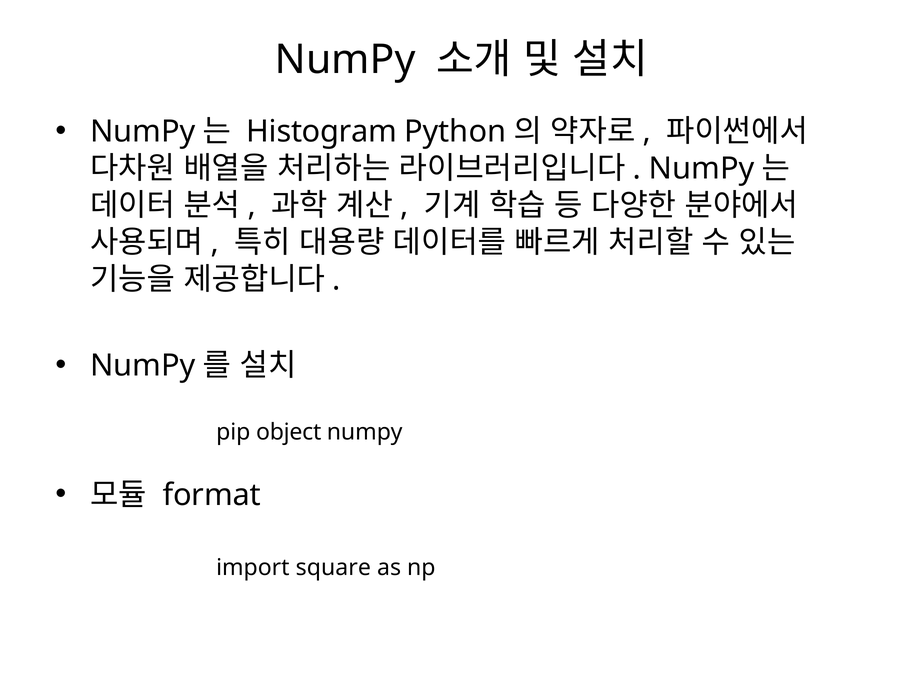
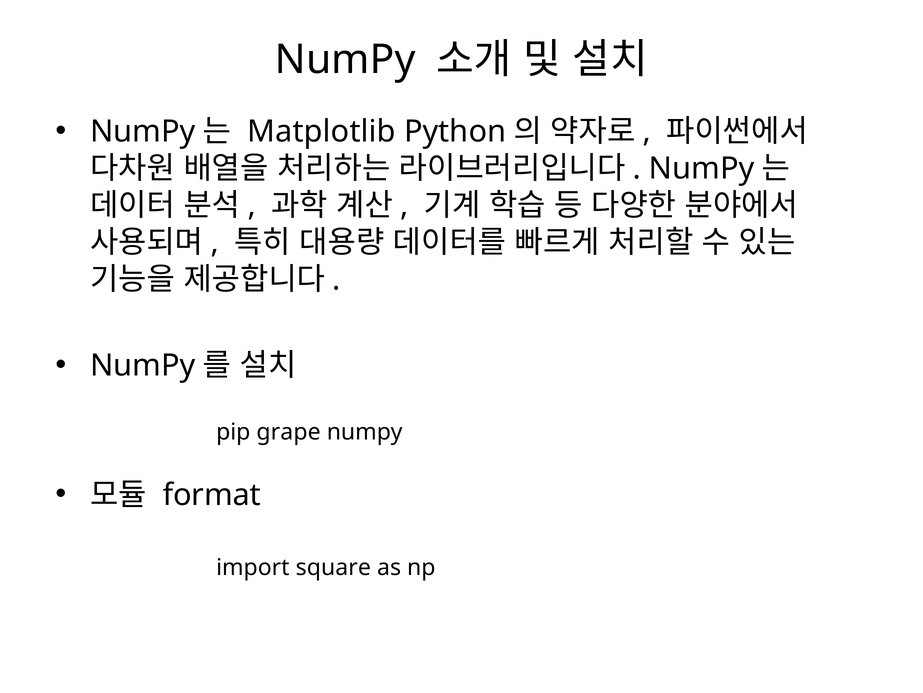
Histogram: Histogram -> Matplotlib
object: object -> grape
